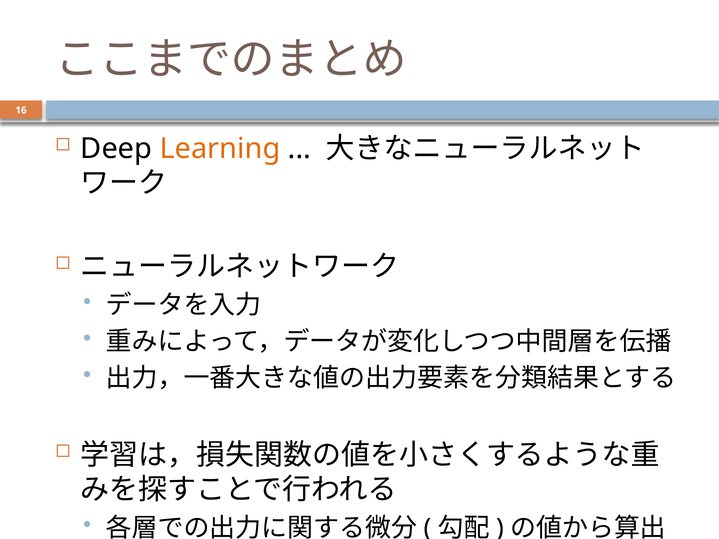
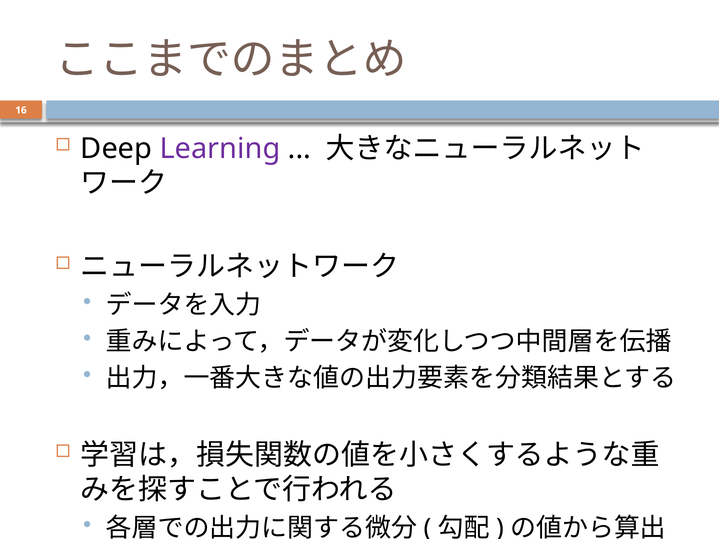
Learning colour: orange -> purple
